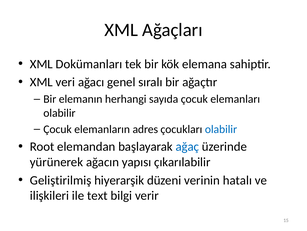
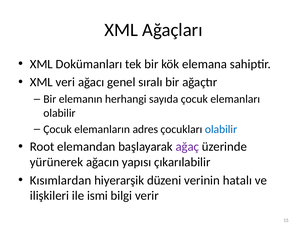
ağaç colour: blue -> purple
Geliştirilmiş: Geliştirilmiş -> Kısımlardan
text: text -> ismi
